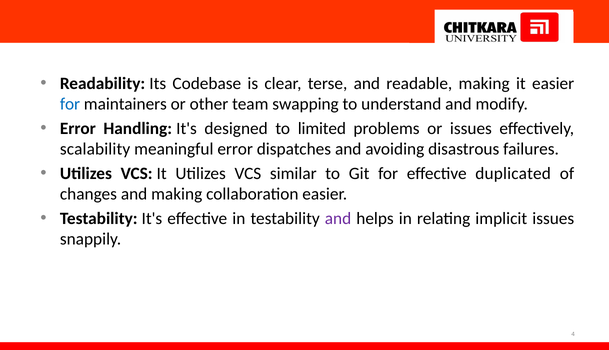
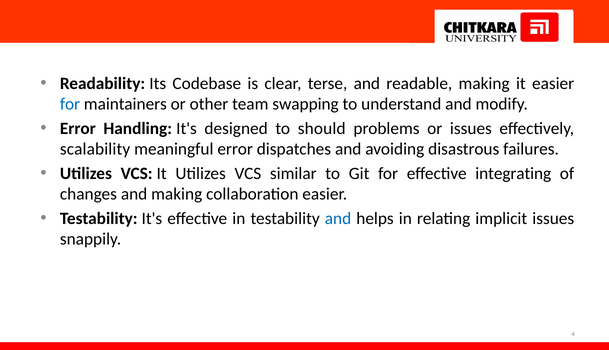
limited: limited -> should
duplicated: duplicated -> integrating
and at (338, 218) colour: purple -> blue
